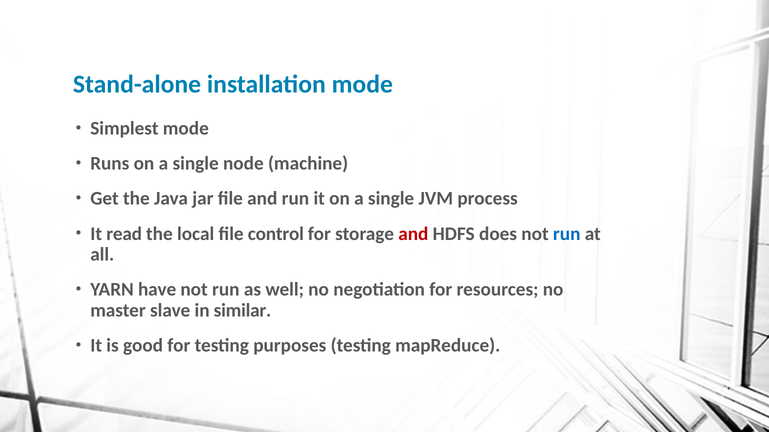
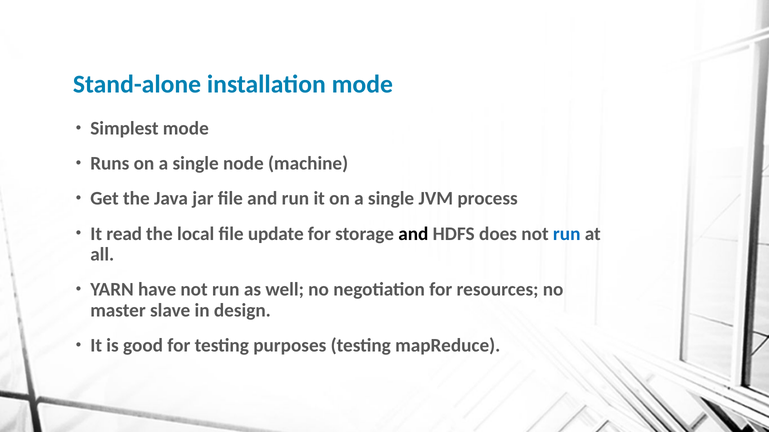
control: control -> update
and at (413, 234) colour: red -> black
similar: similar -> design
